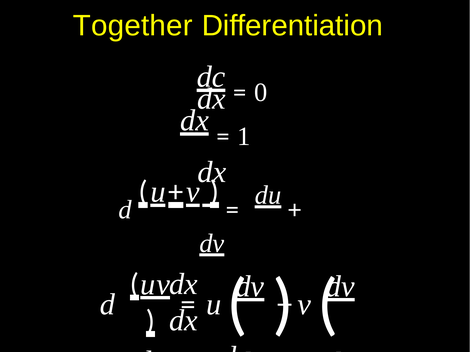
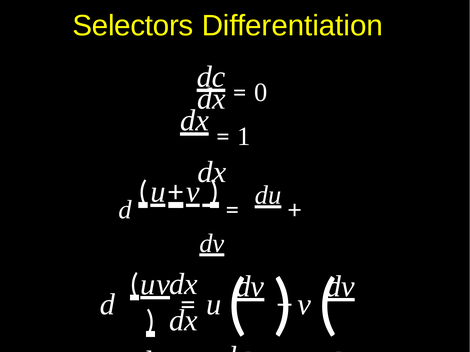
Together: Together -> Selectors
